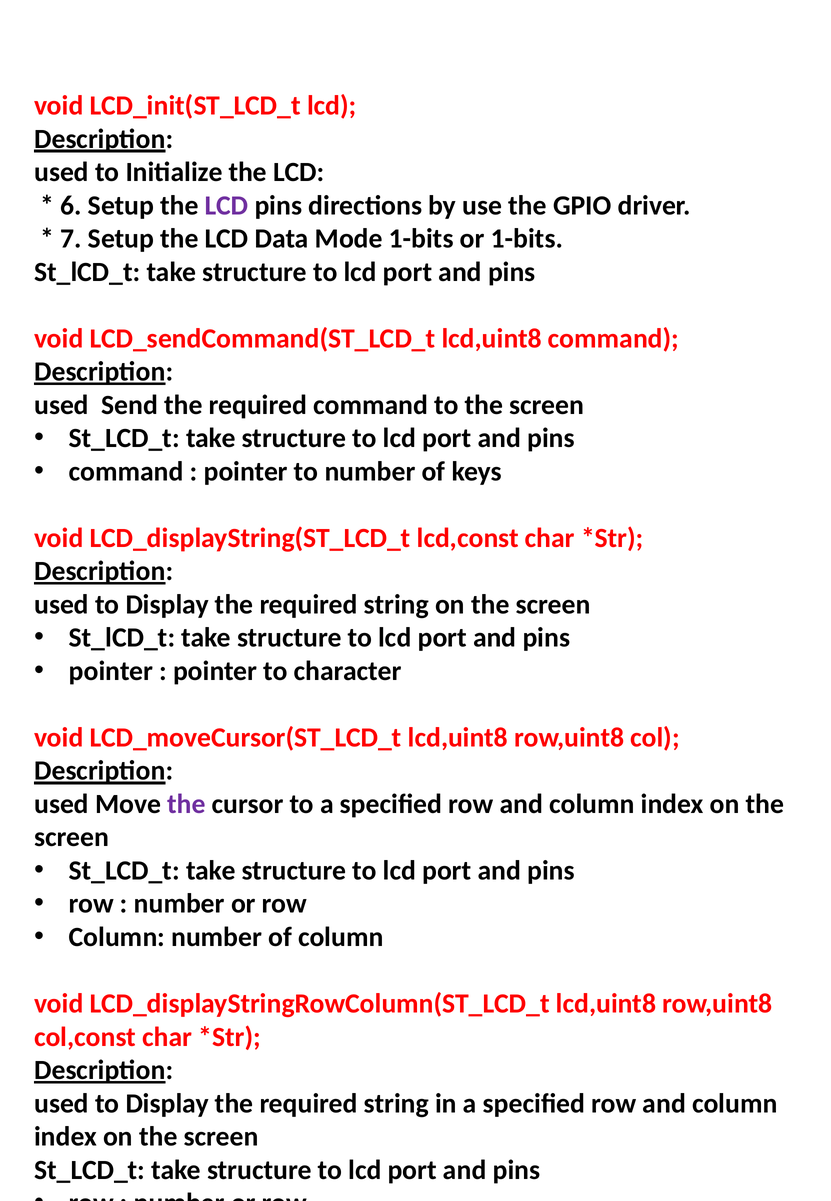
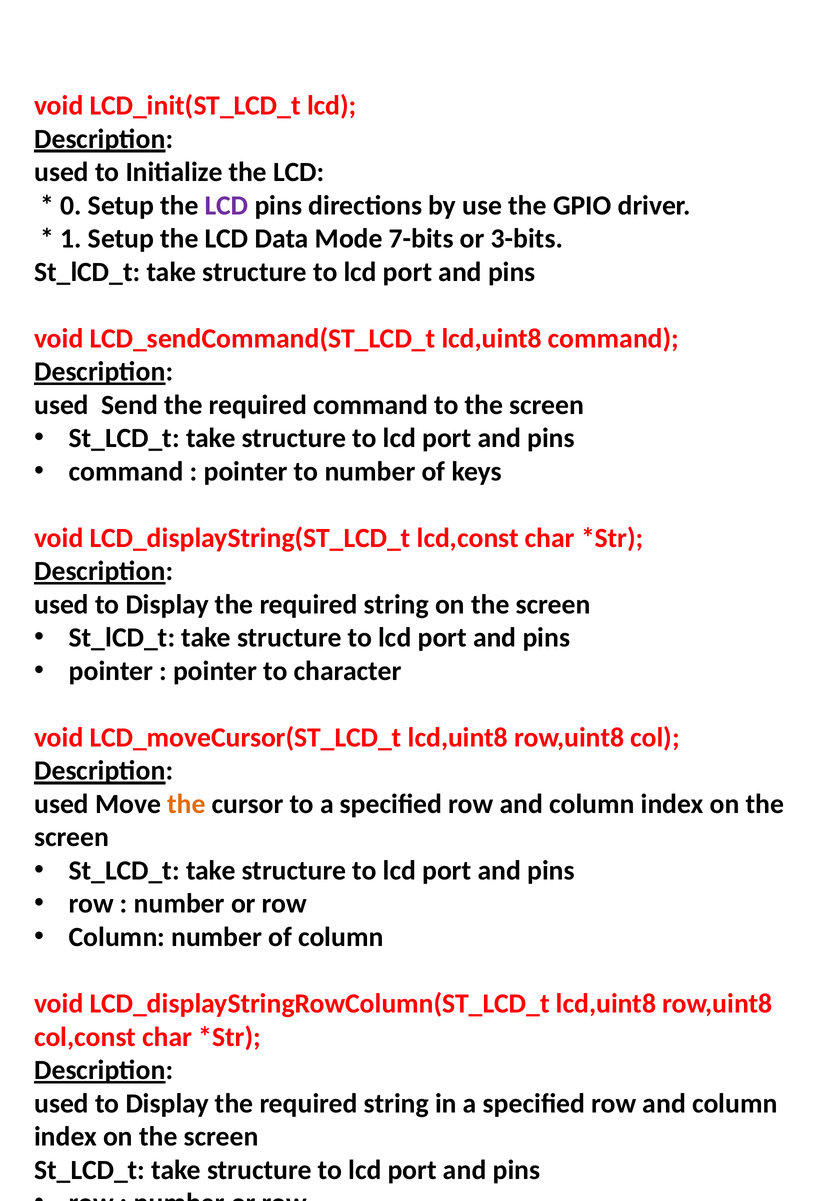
6: 6 -> 0
7: 7 -> 1
Mode 1-bits: 1-bits -> 7-bits
or 1-bits: 1-bits -> 3-bits
the at (186, 804) colour: purple -> orange
